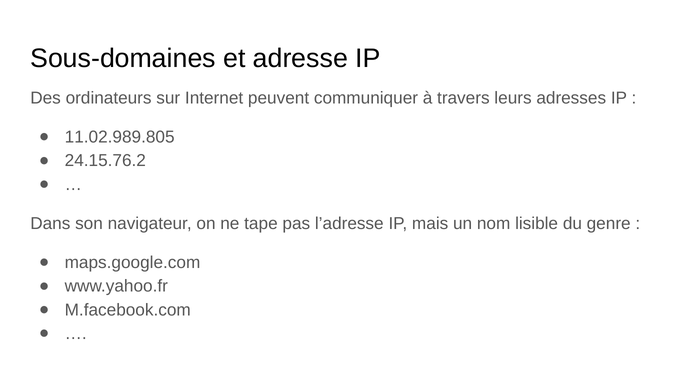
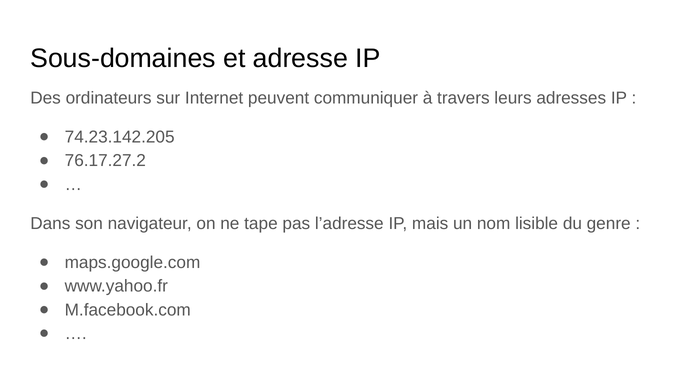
11.02.989.805: 11.02.989.805 -> 74.23.142.205
24.15.76.2: 24.15.76.2 -> 76.17.27.2
